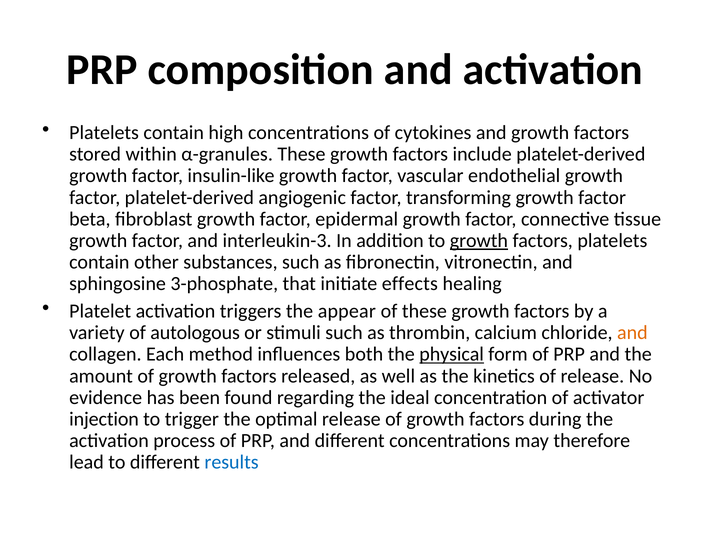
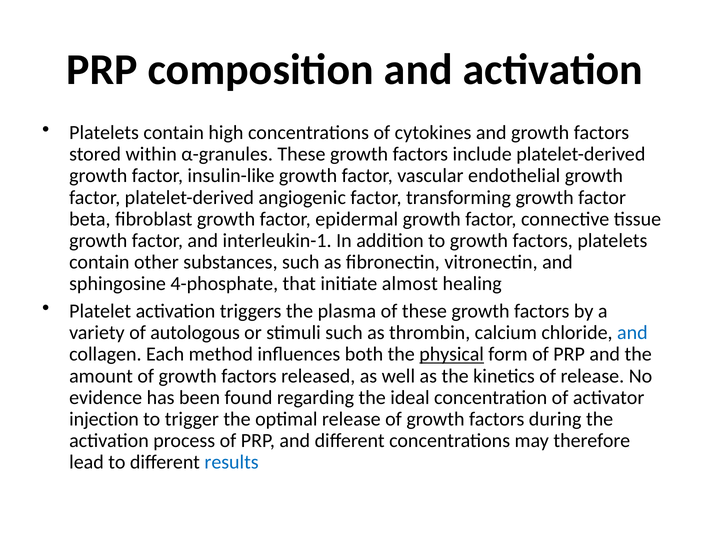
interleukin-3: interleukin-3 -> interleukin-1
growth at (479, 241) underline: present -> none
3-phosphate: 3-phosphate -> 4-phosphate
effects: effects -> almost
appear: appear -> plasma
and at (632, 333) colour: orange -> blue
